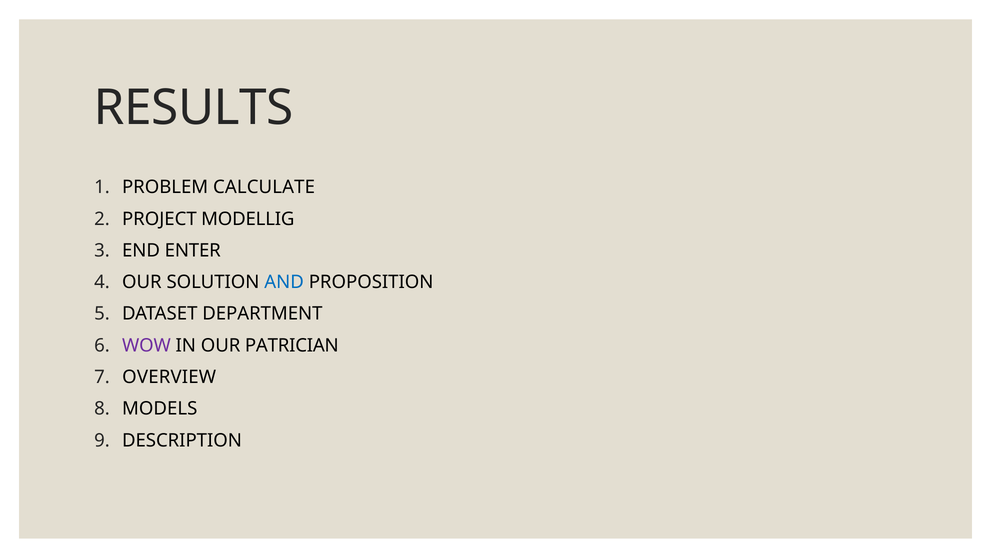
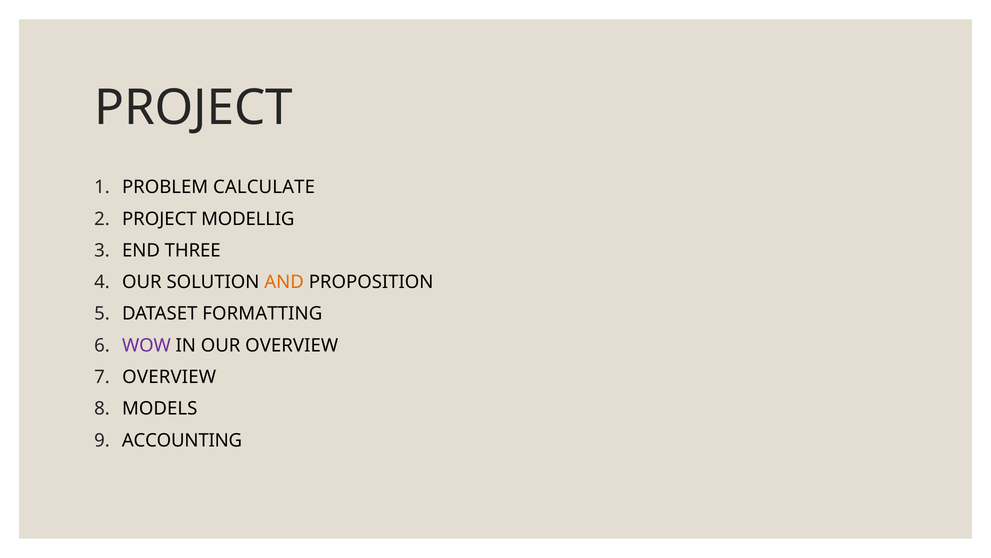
RESULTS at (194, 108): RESULTS -> PROJECT
ENTER: ENTER -> THREE
AND colour: blue -> orange
DEPARTMENT: DEPARTMENT -> FORMATTING
OUR PATRICIAN: PATRICIAN -> OVERVIEW
DESCRIPTION: DESCRIPTION -> ACCOUNTING
